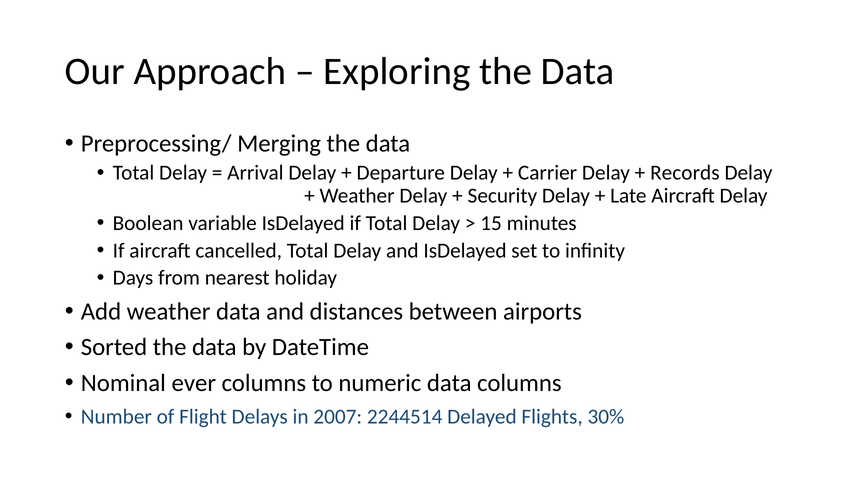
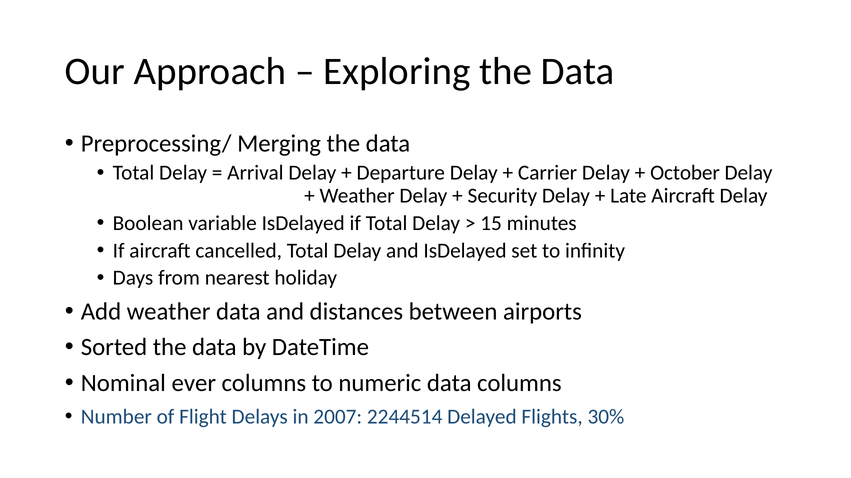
Records: Records -> October
